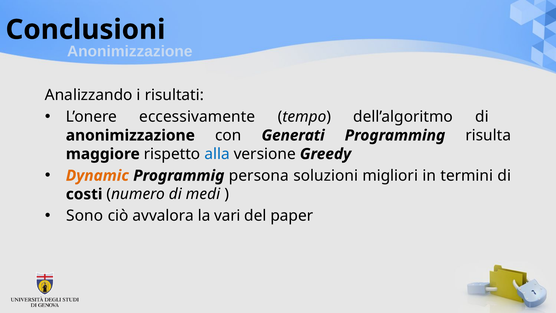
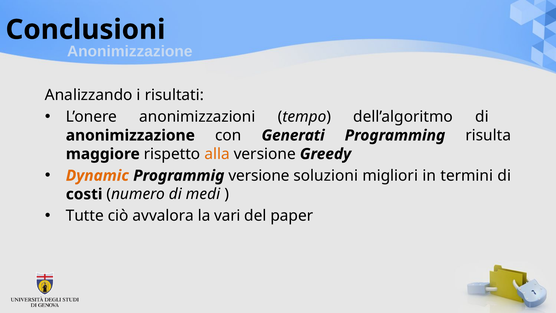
eccessivamente: eccessivamente -> anonimizzazioni
alla colour: blue -> orange
Programmig persona: persona -> versione
Sono: Sono -> Tutte
